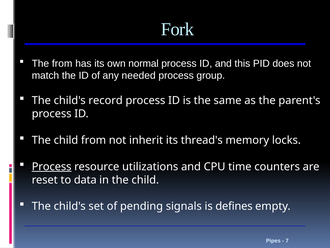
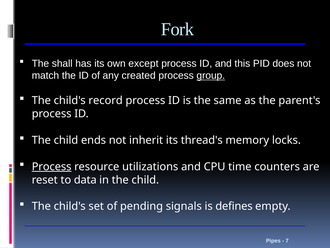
The from: from -> shall
normal: normal -> except
needed: needed -> created
group underline: none -> present
child from: from -> ends
